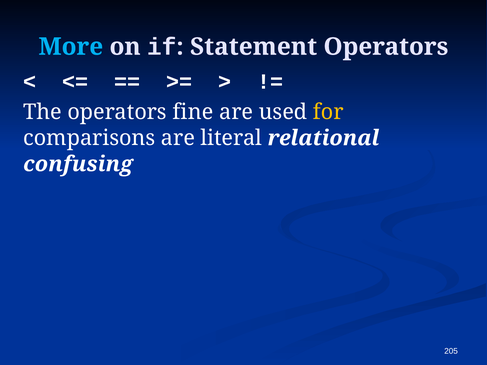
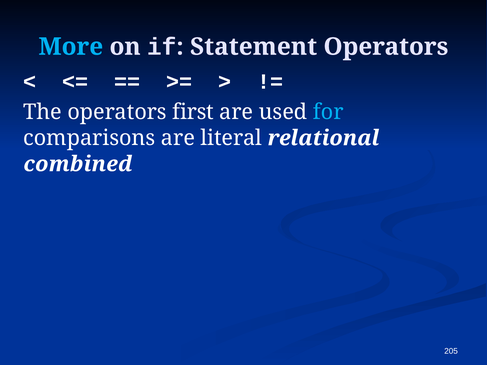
fine: fine -> first
for colour: yellow -> light blue
confusing: confusing -> combined
